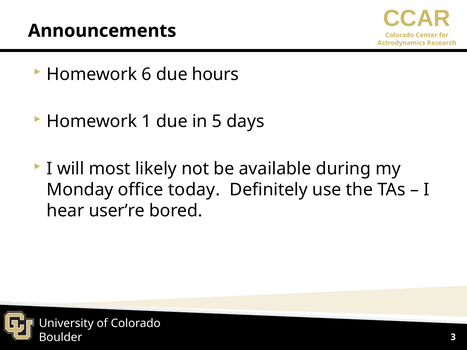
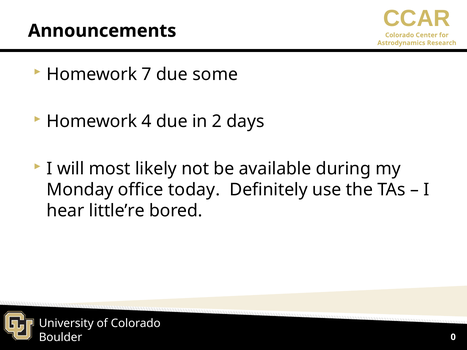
6: 6 -> 7
hours: hours -> some
1: 1 -> 4
5: 5 -> 2
user’re: user’re -> little’re
3: 3 -> 0
